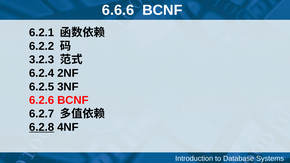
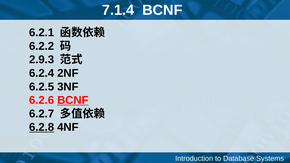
6.6.6: 6.6.6 -> 7.1.4
3.2.3: 3.2.3 -> 2.9.3
BCNF at (73, 100) underline: none -> present
